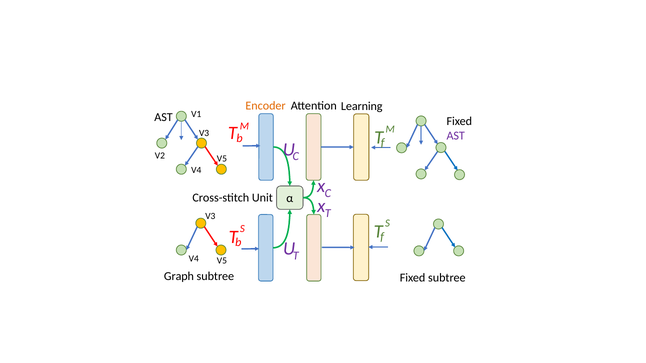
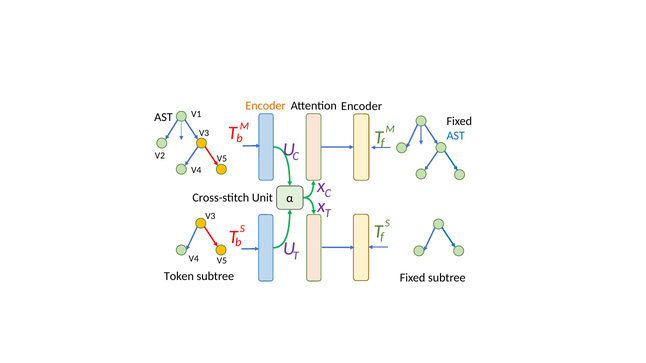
Attention Learning: Learning -> Encoder
AST at (456, 136) colour: purple -> blue
Graph: Graph -> Token
